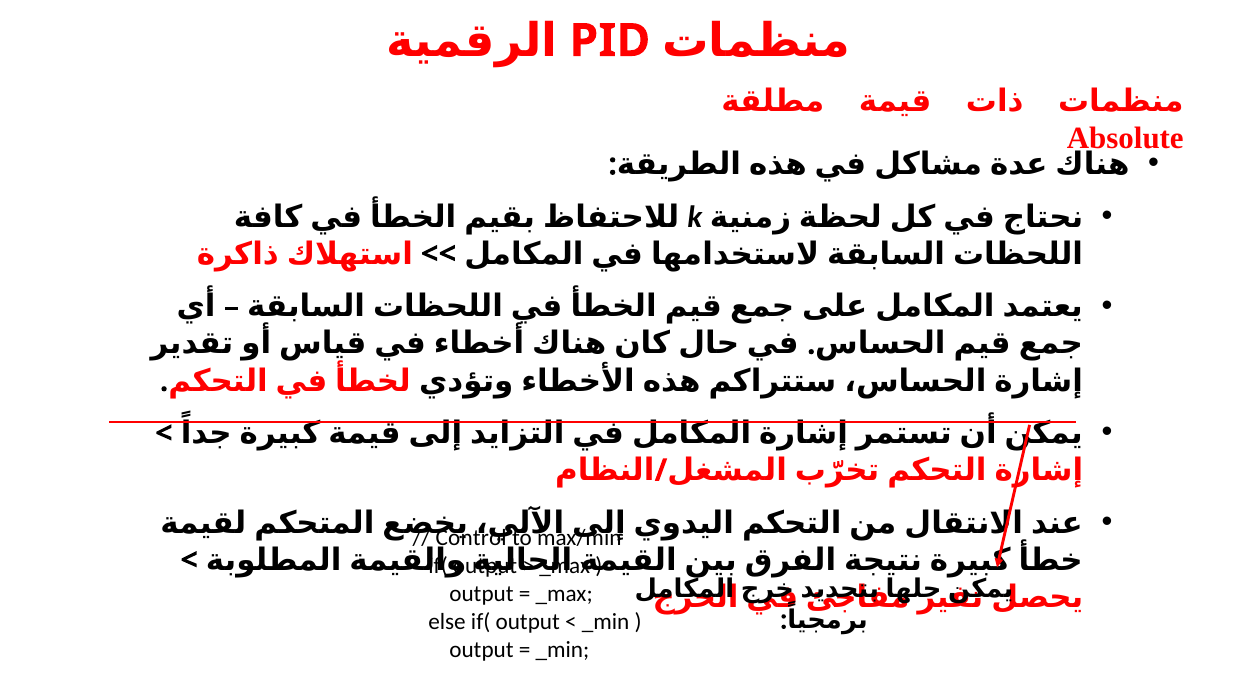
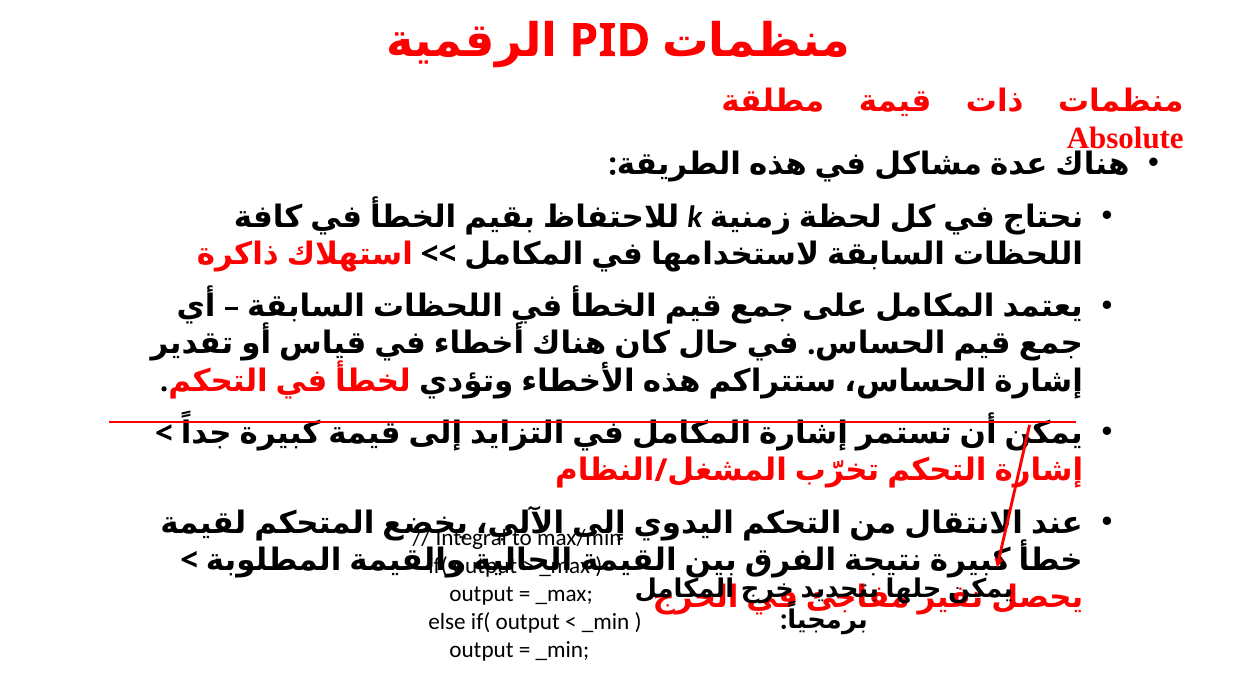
Control: Control -> Integral
